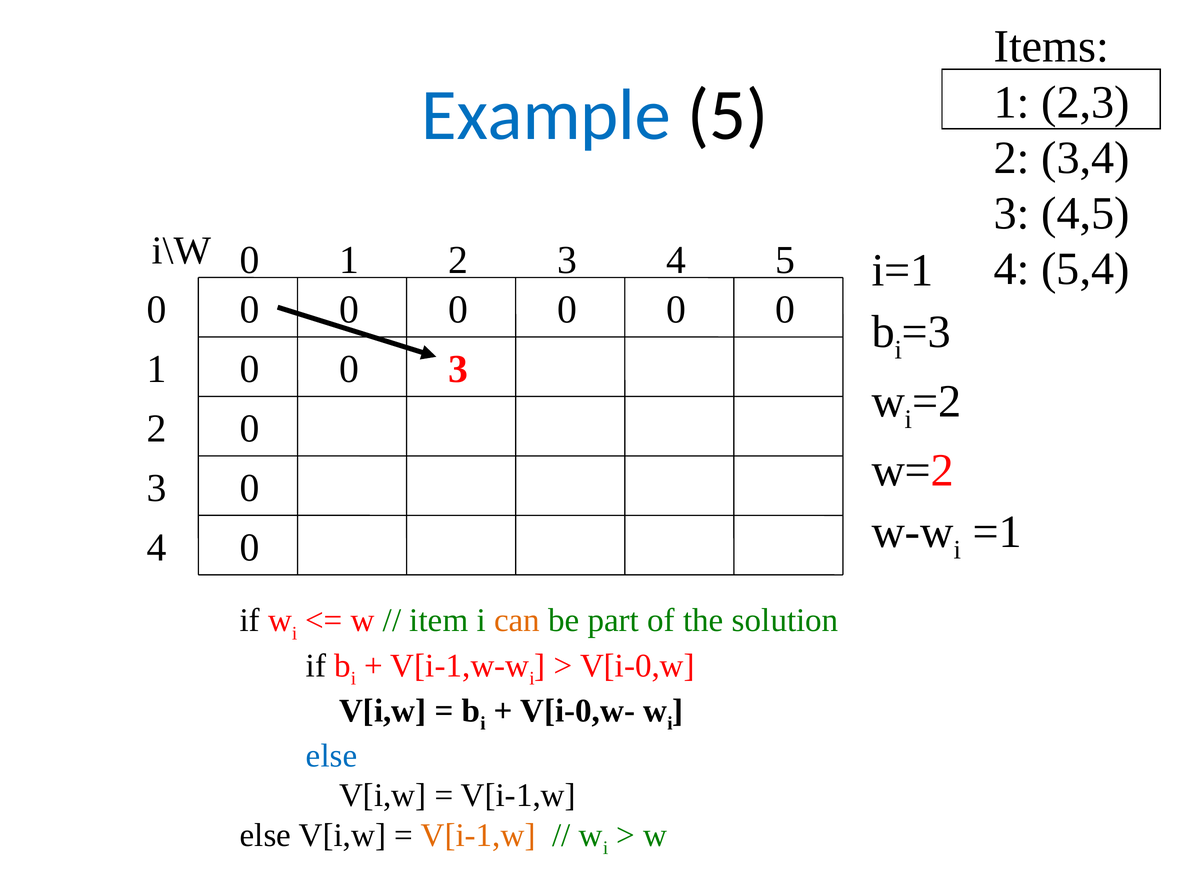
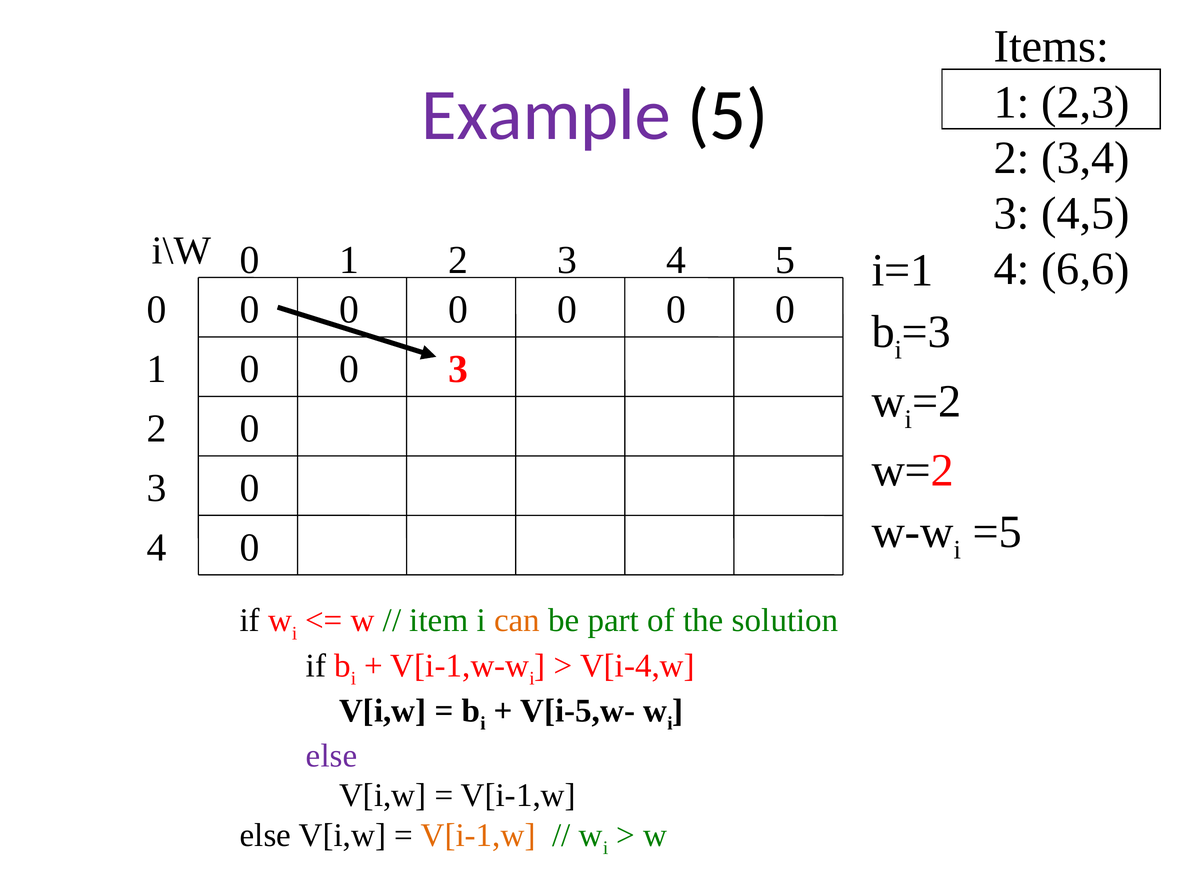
Example colour: blue -> purple
5,4: 5,4 -> 6,6
=1: =1 -> =5
V[i-0,w: V[i-0,w -> V[i-4,w
V[i-0,w-: V[i-0,w- -> V[i-5,w-
else at (332, 756) colour: blue -> purple
